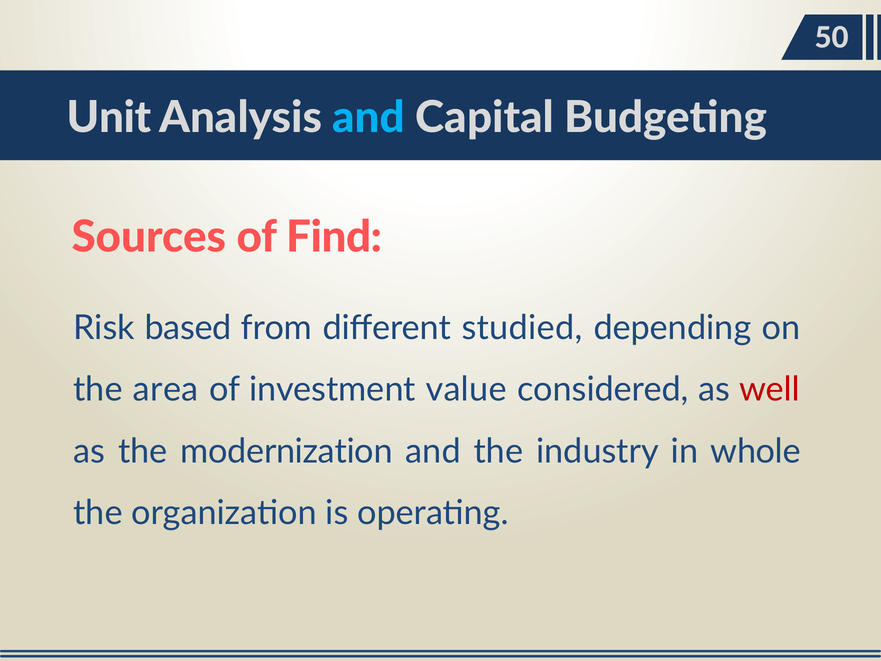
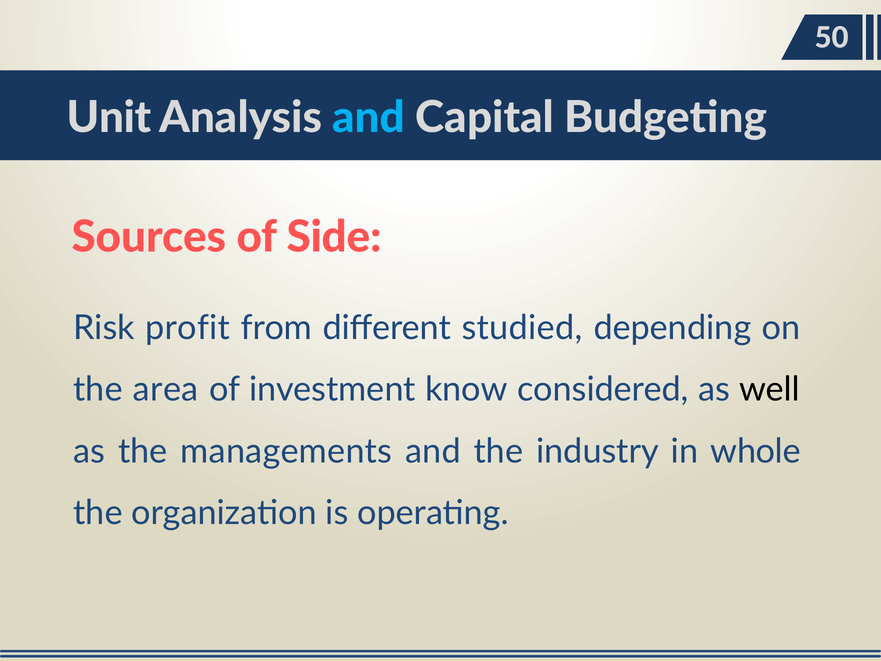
Find: Find -> Side
based: based -> profit
value: value -> know
well colour: red -> black
modernization: modernization -> managements
